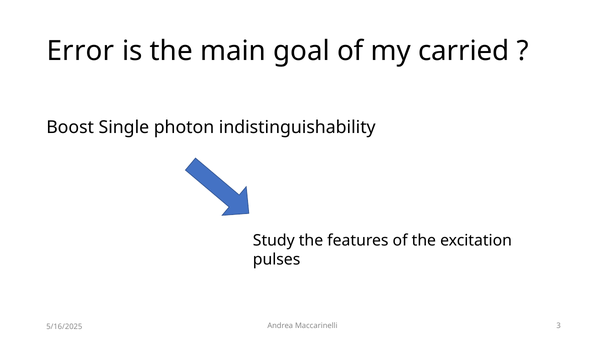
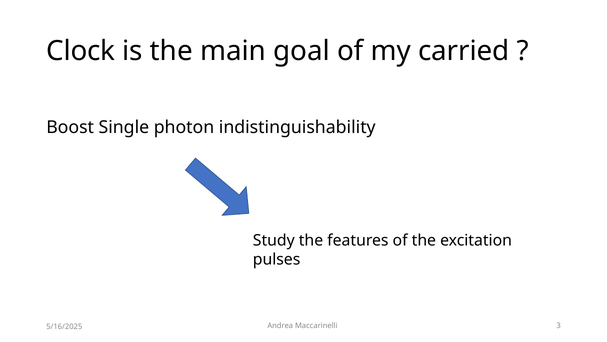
Error: Error -> Clock
